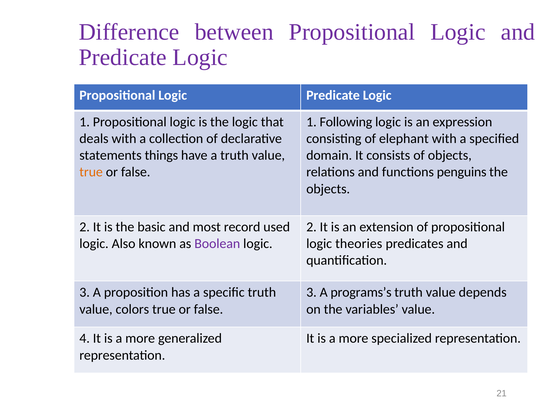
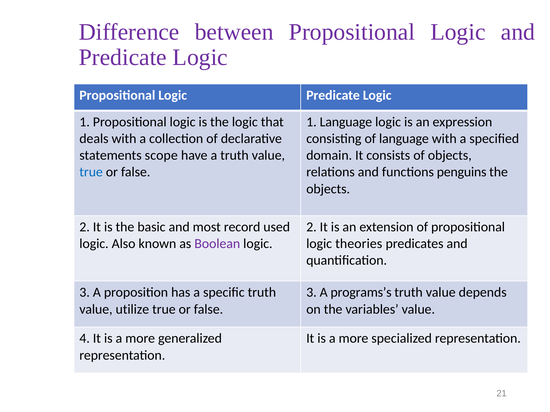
1 Following: Following -> Language
of elephant: elephant -> language
things: things -> scope
true at (91, 172) colour: orange -> blue
colors: colors -> utilize
